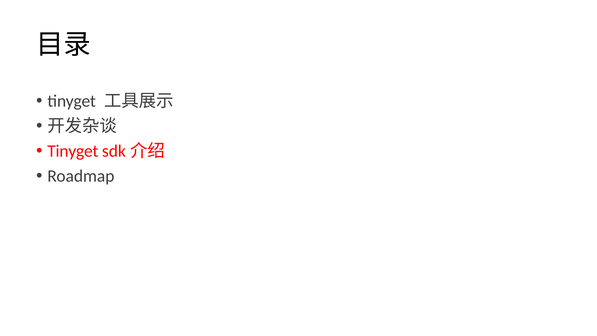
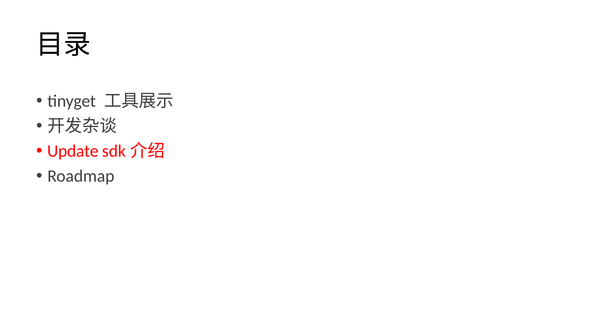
Tinyget at (73, 151): Tinyget -> Update
